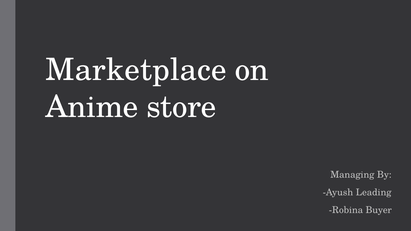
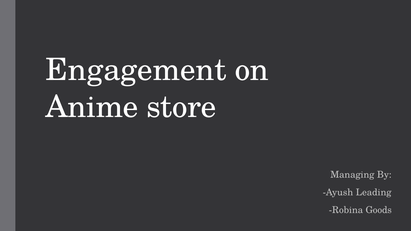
Marketplace: Marketplace -> Engagement
Buyer: Buyer -> Goods
